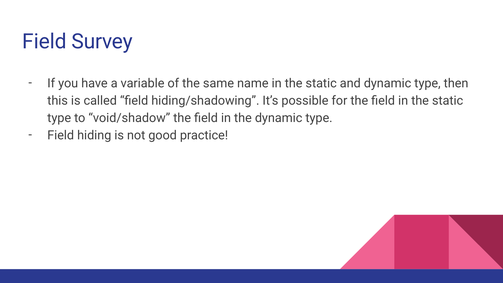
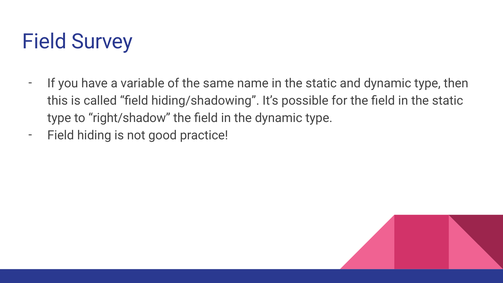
void/shadow: void/shadow -> right/shadow
